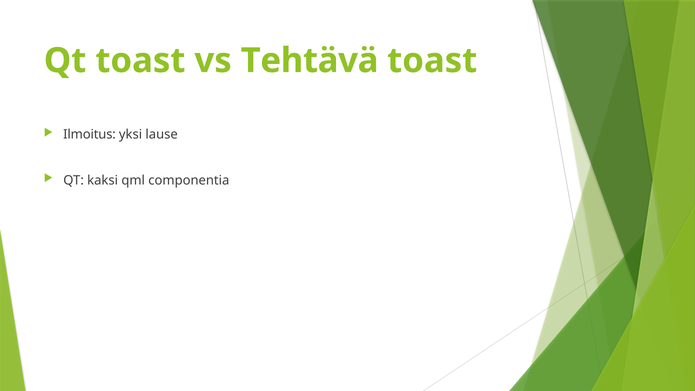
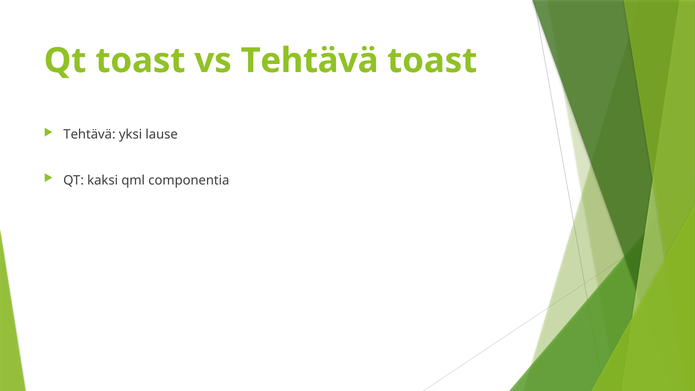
Ilmoitus at (90, 135): Ilmoitus -> Tehtävä
